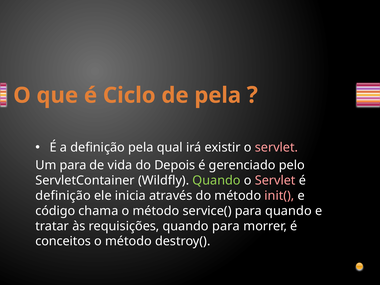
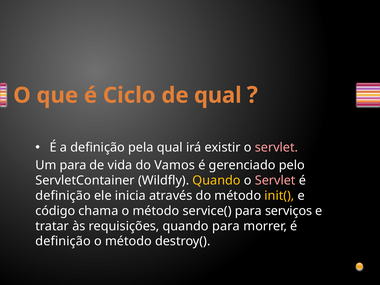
de pela: pela -> qual
Depois: Depois -> Vamos
Quando at (217, 180) colour: light green -> yellow
init( colour: pink -> yellow
para quando: quando -> serviços
conceitos at (63, 241): conceitos -> definição
